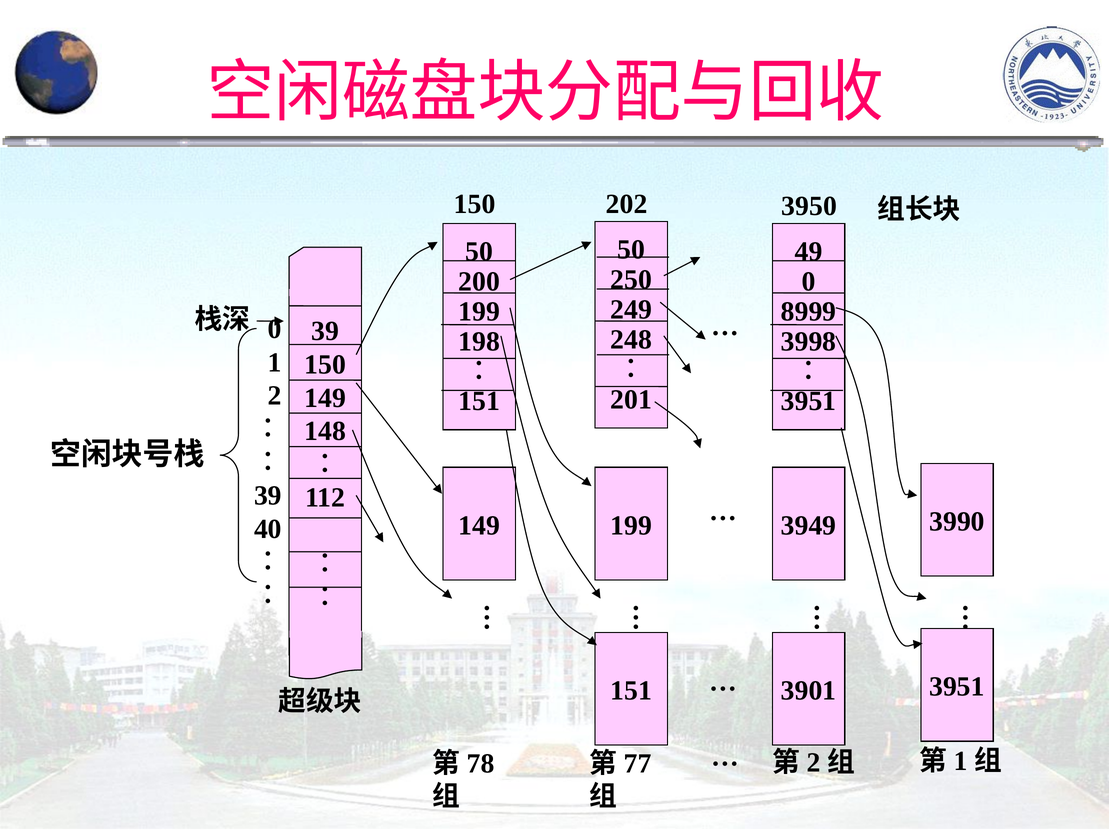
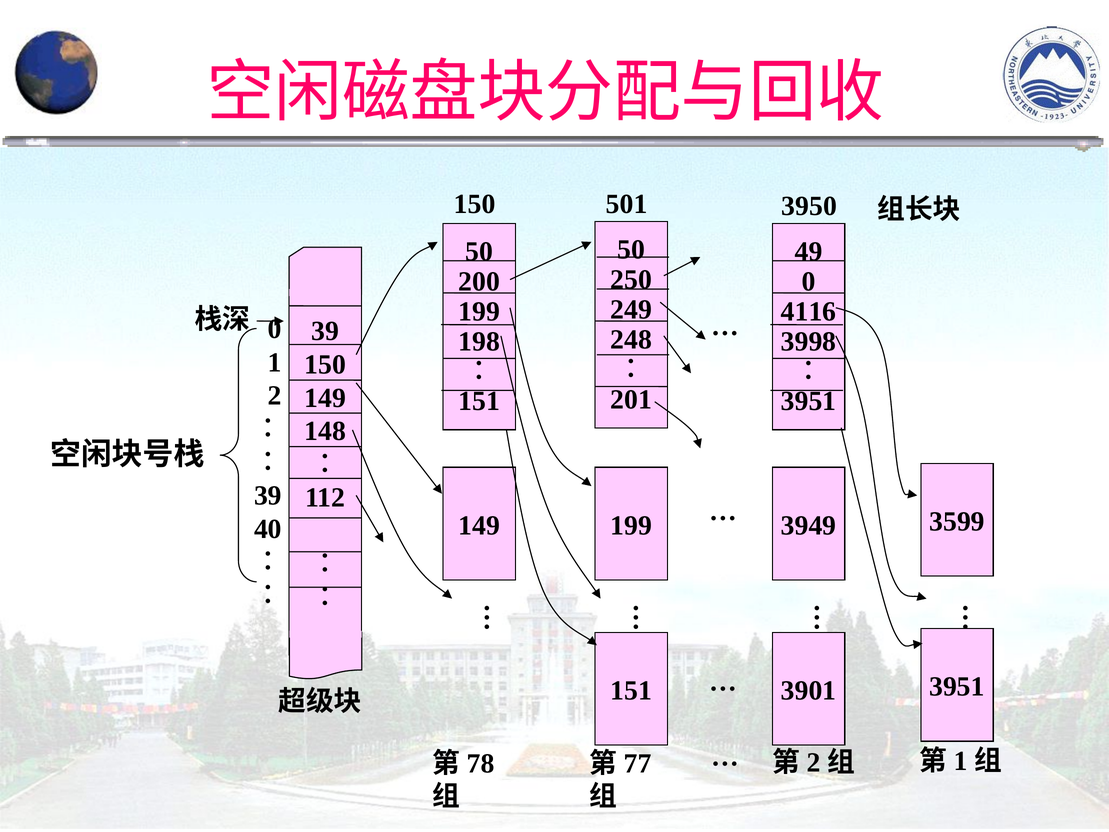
202: 202 -> 501
8999: 8999 -> 4116
3990: 3990 -> 3599
